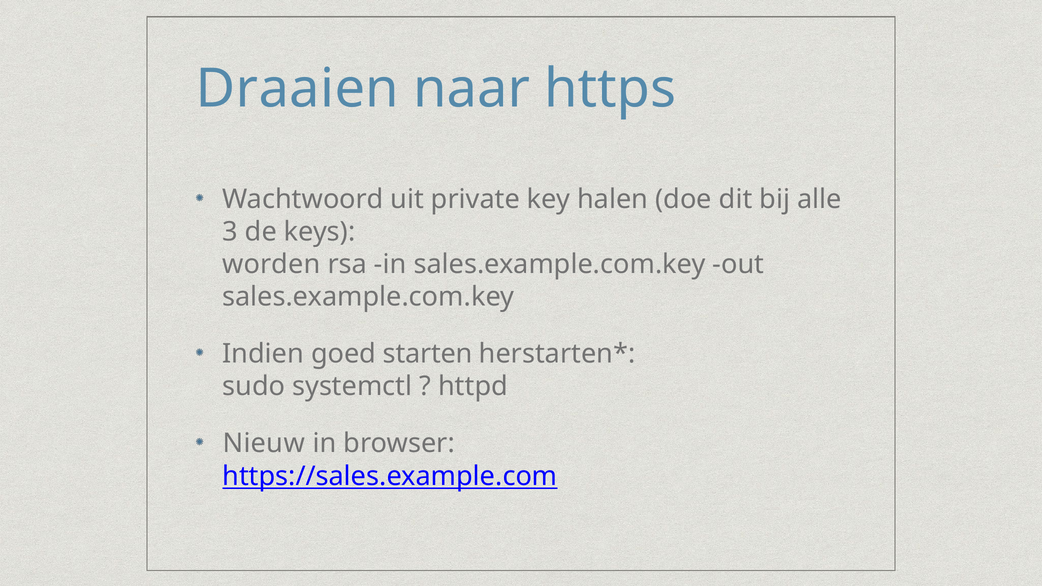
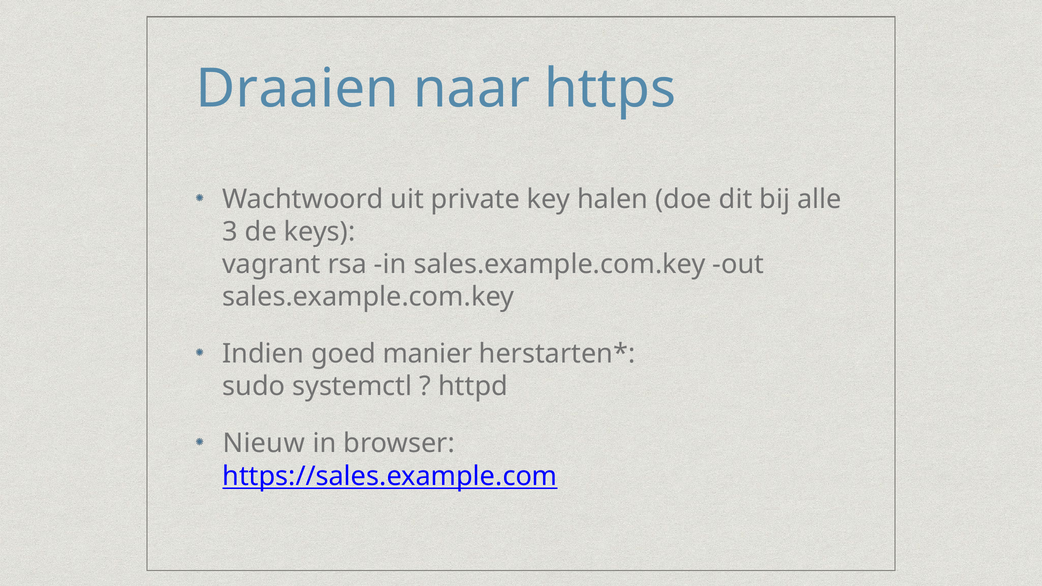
worden: worden -> vagrant
starten: starten -> manier
